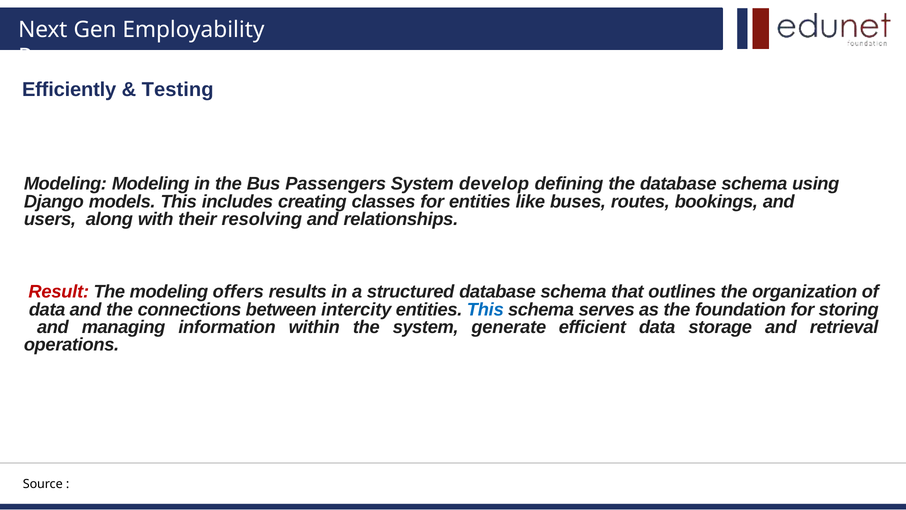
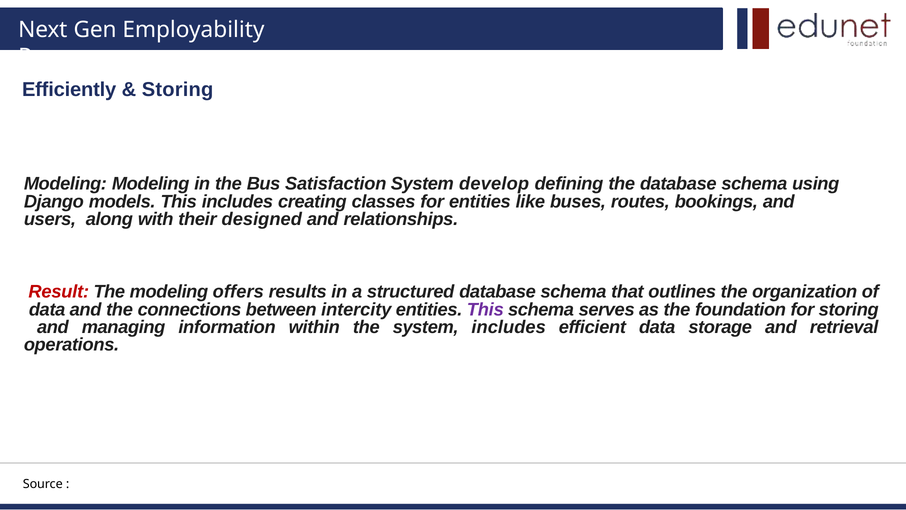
Testing at (178, 90): Testing -> Storing
Passengers: Passengers -> Satisfaction
resolving: resolving -> designed
This at (485, 310) colour: blue -> purple
system generate: generate -> includes
